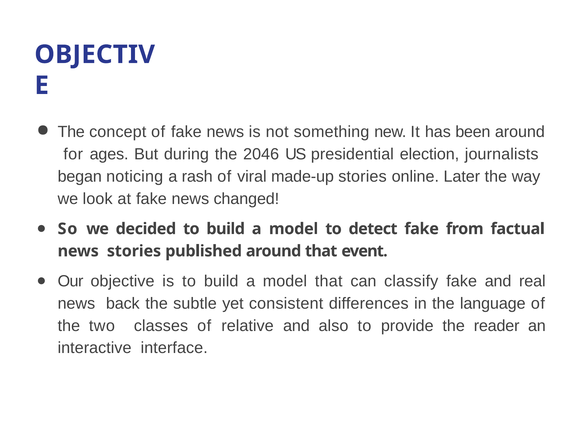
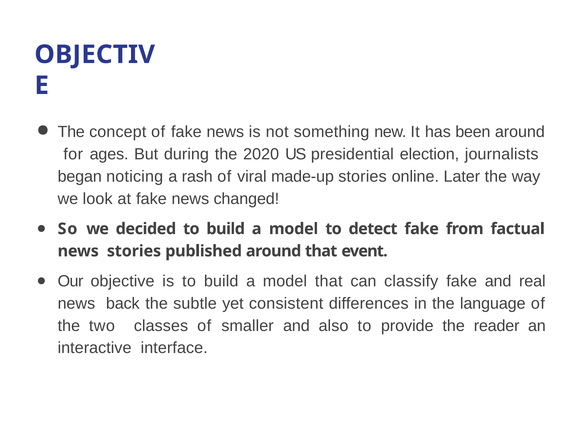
2046: 2046 -> 2020
relative: relative -> smaller
